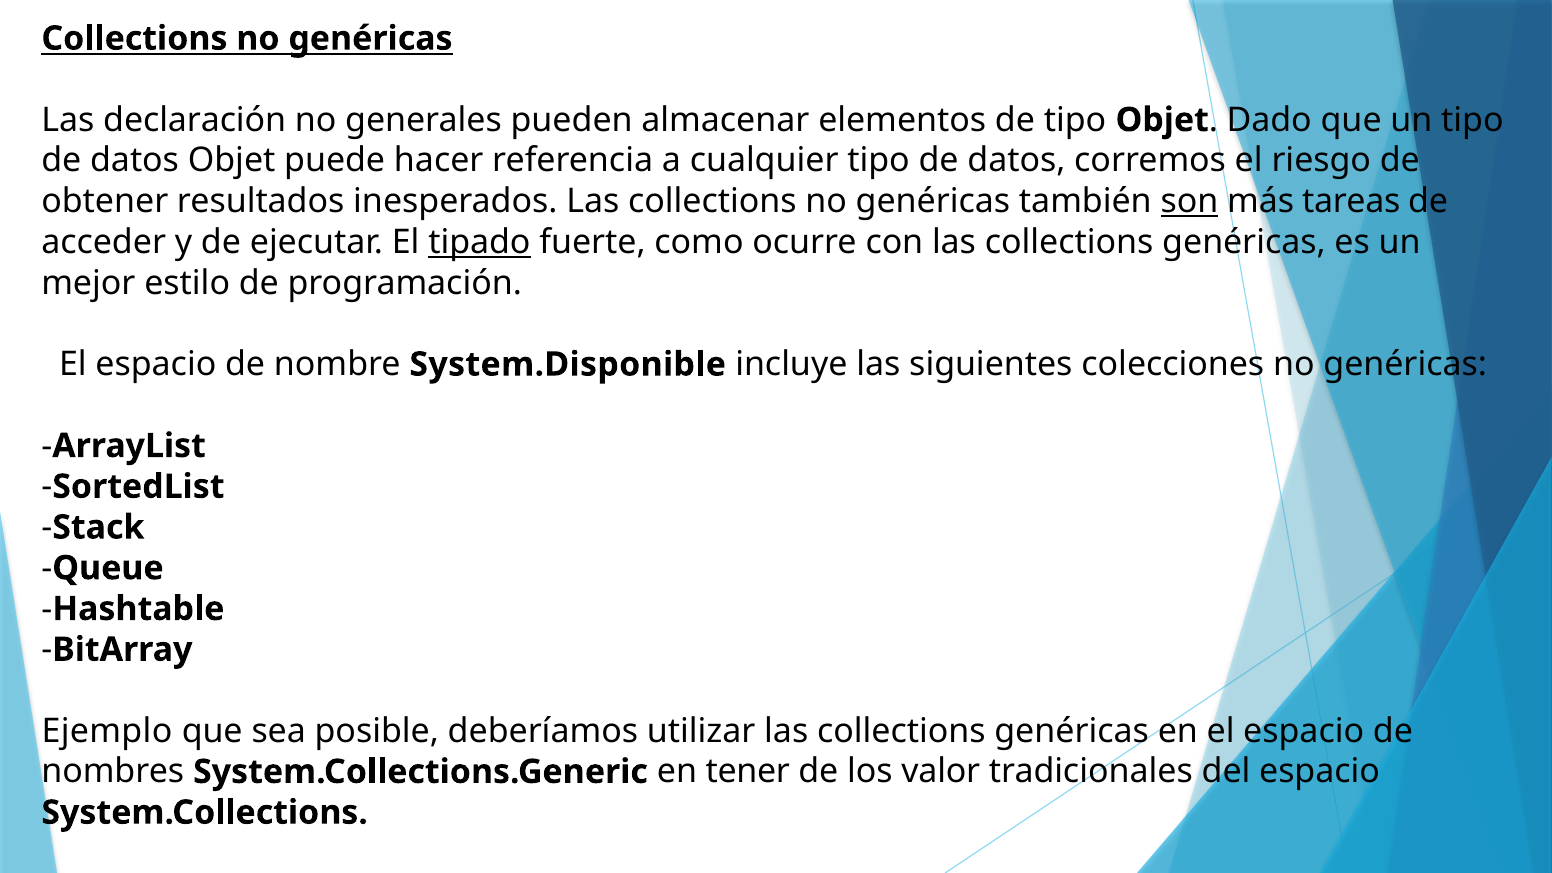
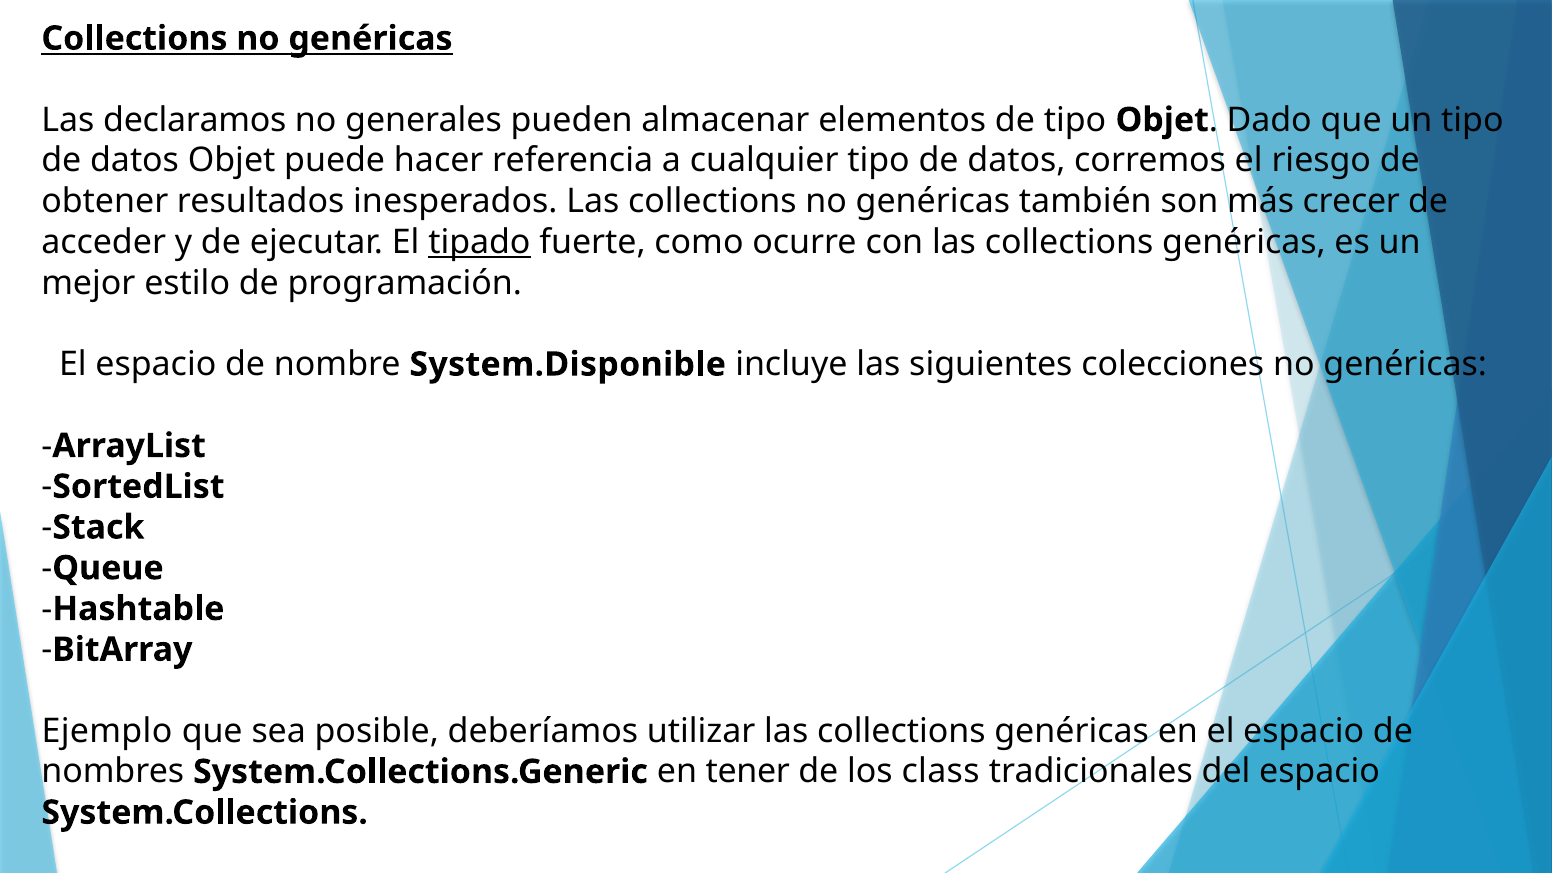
declaración: declaración -> declaramos
son underline: present -> none
tareas: tareas -> crecer
valor: valor -> class
